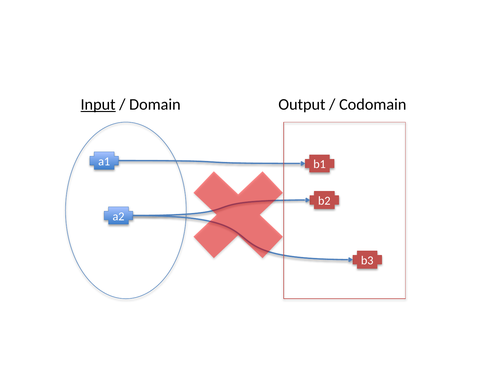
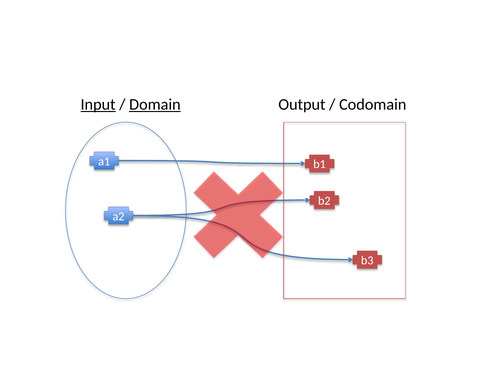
Domain underline: none -> present
